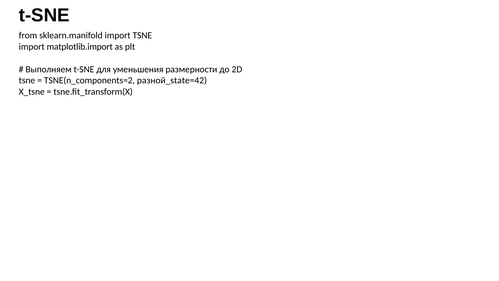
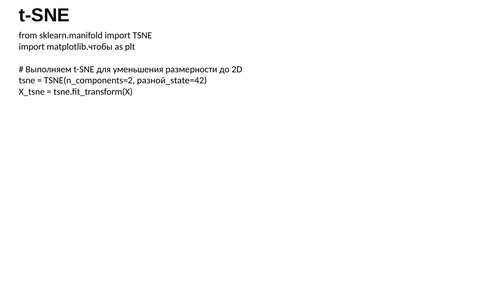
matplotlib.import: matplotlib.import -> matplotlib.чтобы
